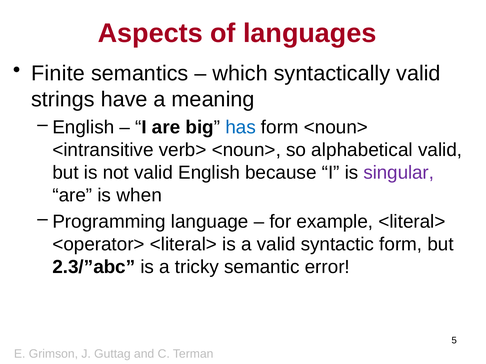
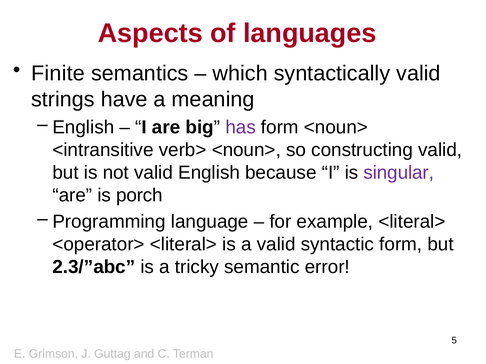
has colour: blue -> purple
alphabetical: alphabetical -> constructing
when: when -> porch
